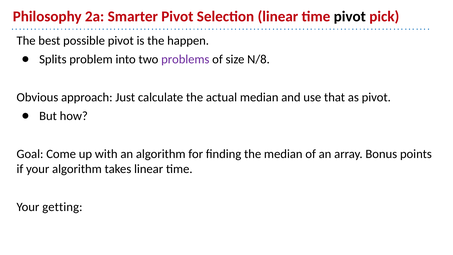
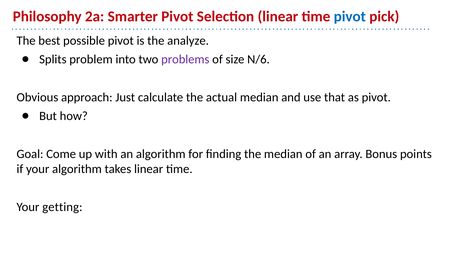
pivot at (350, 17) colour: black -> blue
happen: happen -> analyze
N/8: N/8 -> N/6
